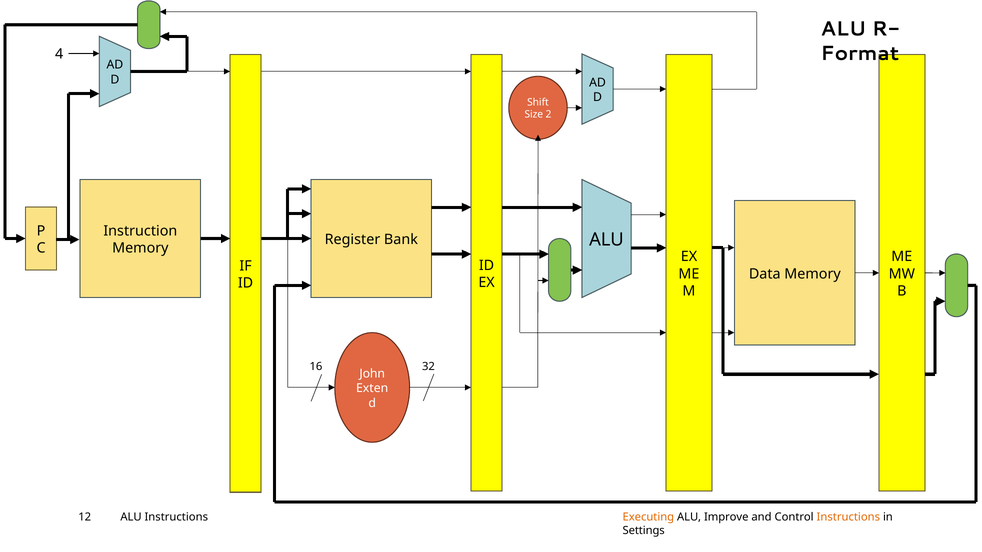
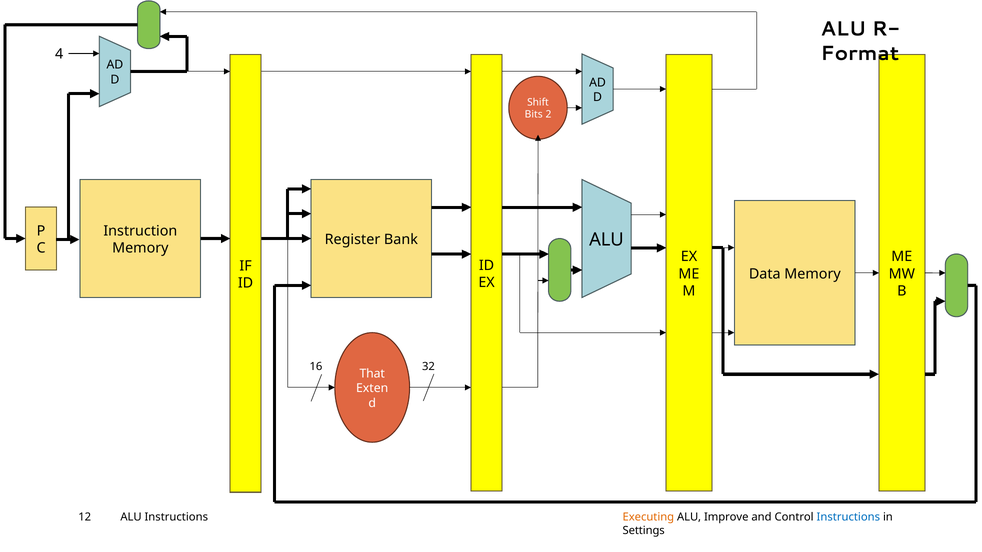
Size: Size -> Bits
John: John -> That
Instructions at (848, 518) colour: orange -> blue
